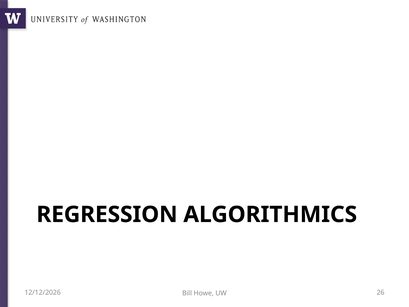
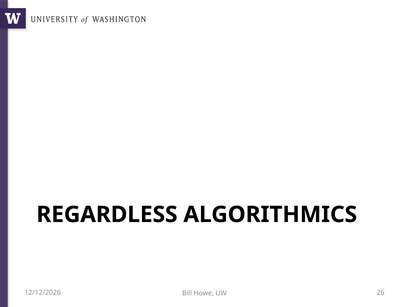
REGRESSION: REGRESSION -> REGARDLESS
